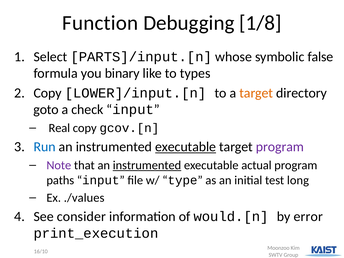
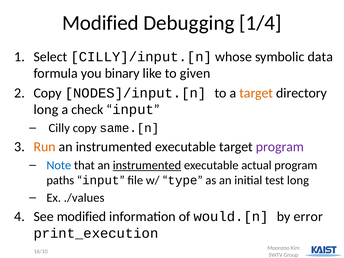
Function at (100, 23): Function -> Modified
1/8: 1/8 -> 1/4
PARTS]/input.[n: PARTS]/input.[n -> CILLY]/input.[n
false: false -> data
types: types -> given
LOWER]/input.[n: LOWER]/input.[n -> NODES]/input.[n
goto at (46, 110): goto -> long
Real: Real -> Cilly
gcov.[n: gcov.[n -> same.[n
Run colour: blue -> orange
executable at (186, 147) underline: present -> none
Note colour: purple -> blue
See consider: consider -> modified
